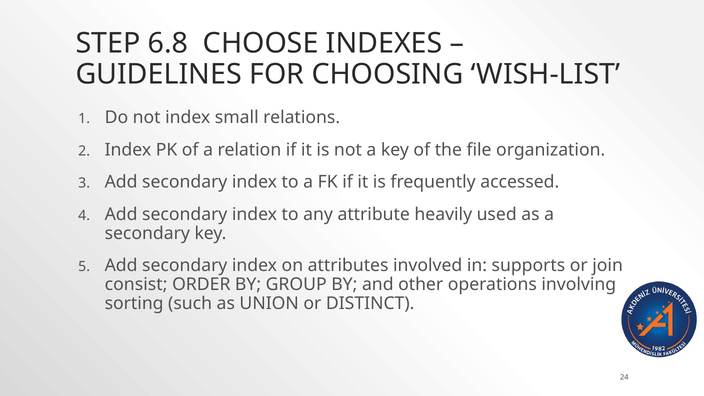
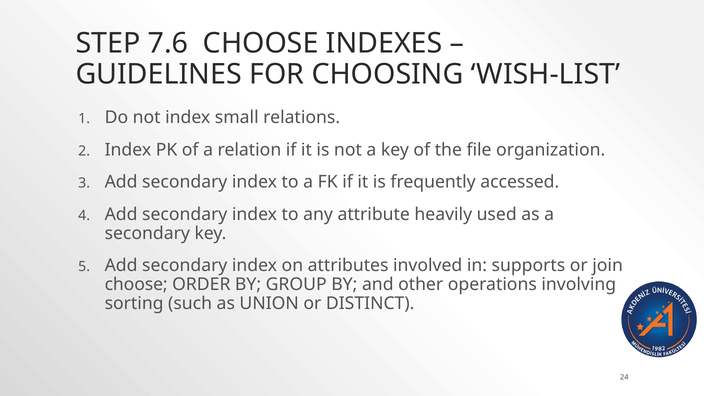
6.8: 6.8 -> 7.6
consist at (136, 285): consist -> choose
